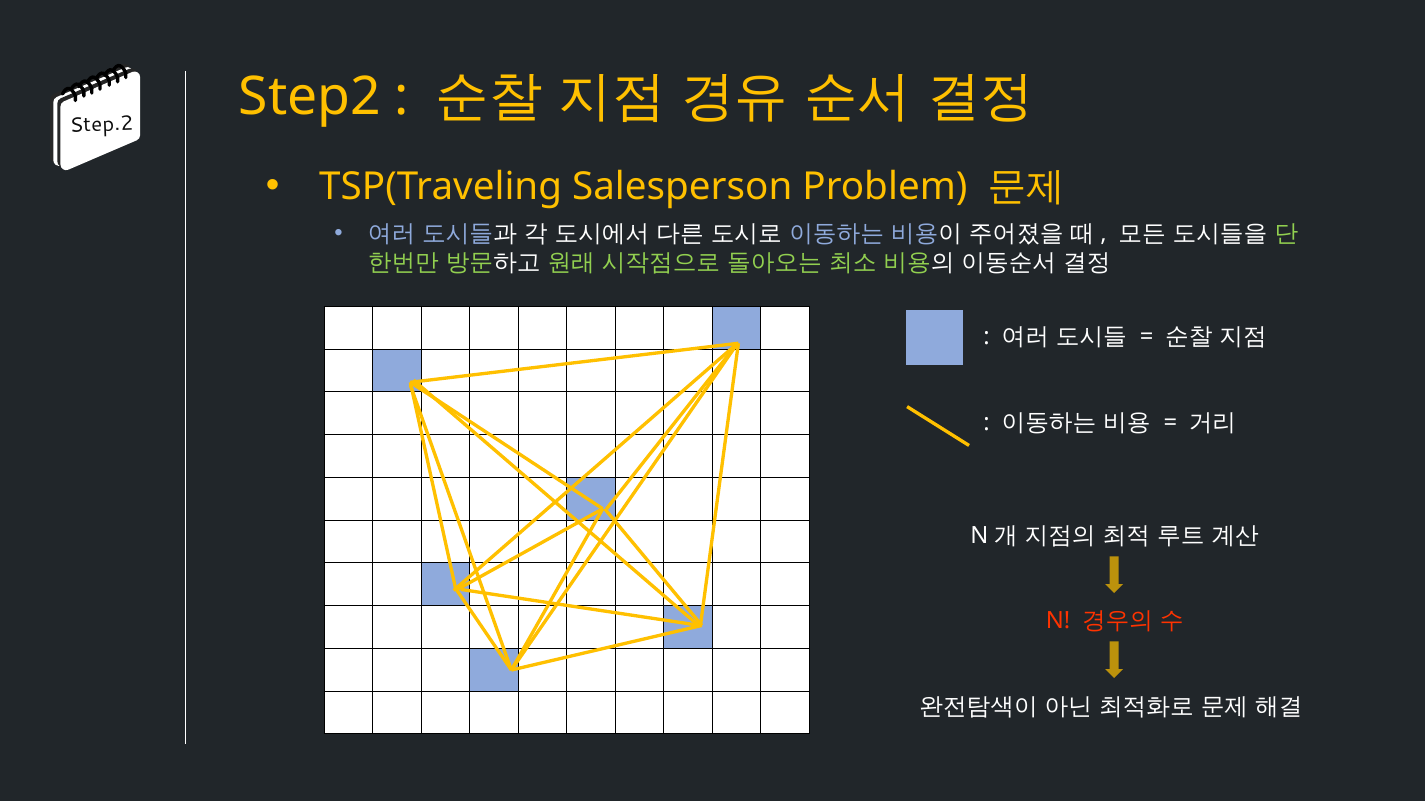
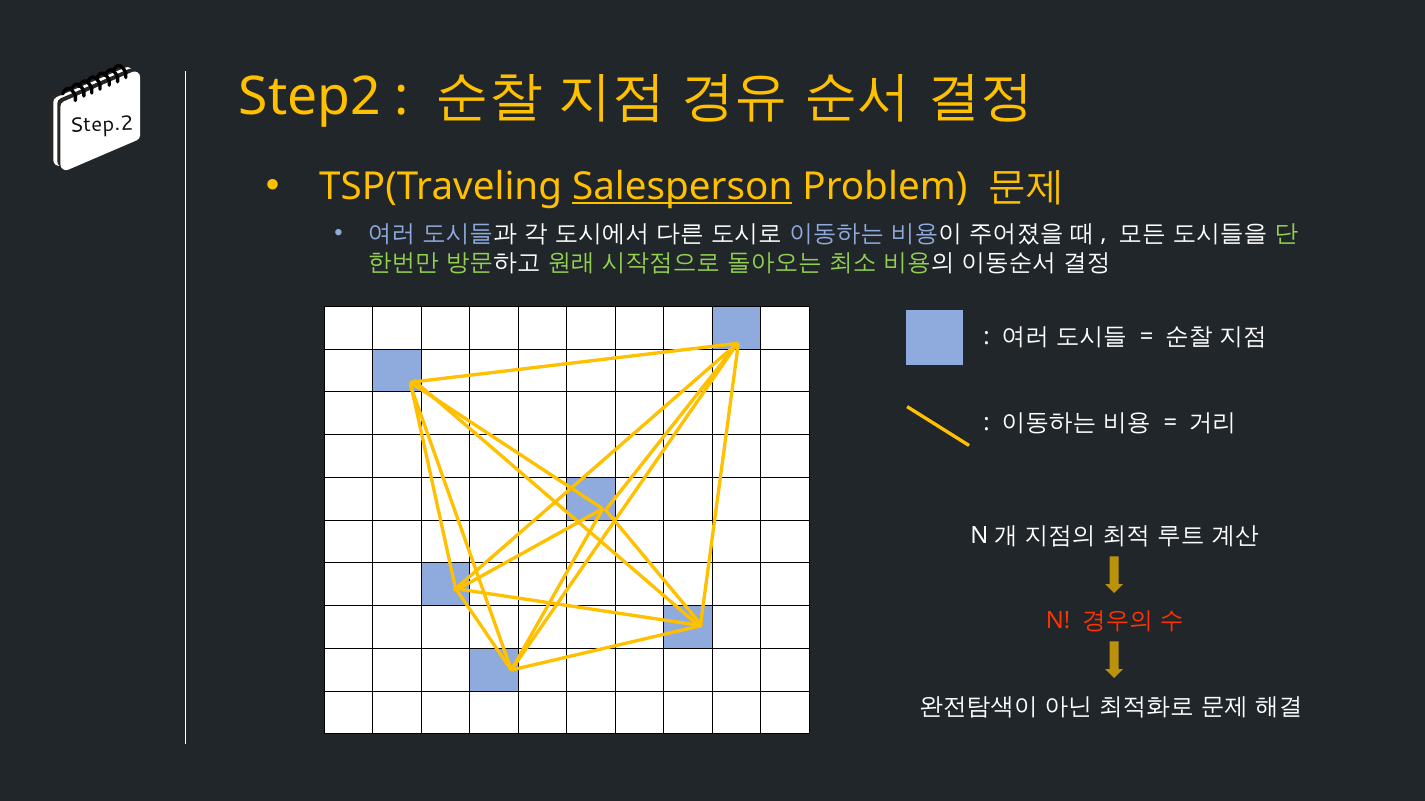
Salesperson underline: none -> present
